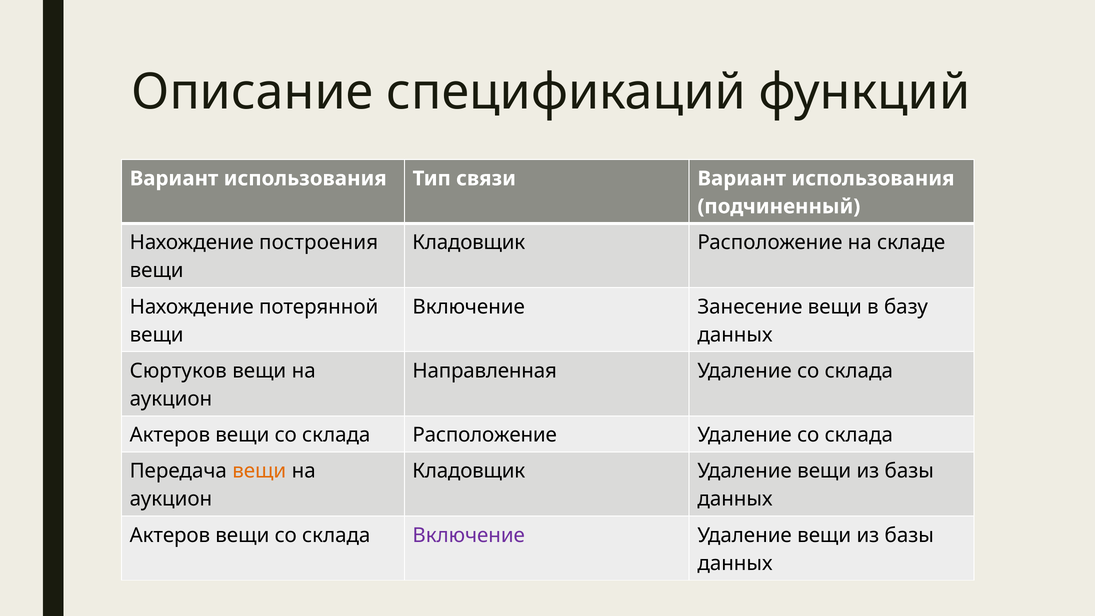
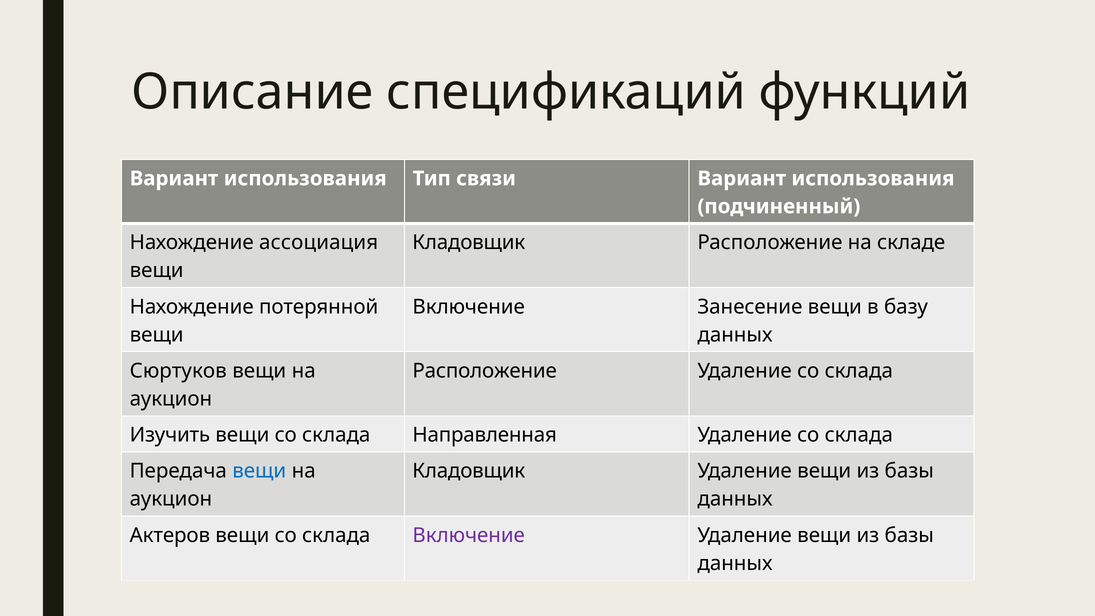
построения: построения -> ассоциация
Направленная at (485, 371): Направленная -> Расположение
Актеров at (170, 435): Актеров -> Изучить
склада Расположение: Расположение -> Направленная
вещи at (259, 471) colour: orange -> blue
